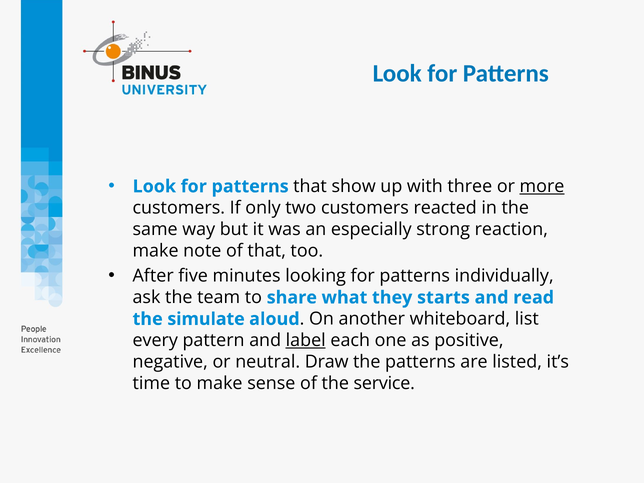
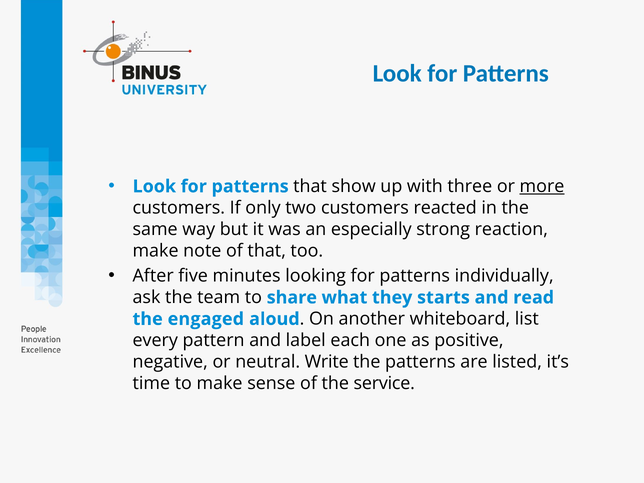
simulate: simulate -> engaged
label underline: present -> none
Draw: Draw -> Write
